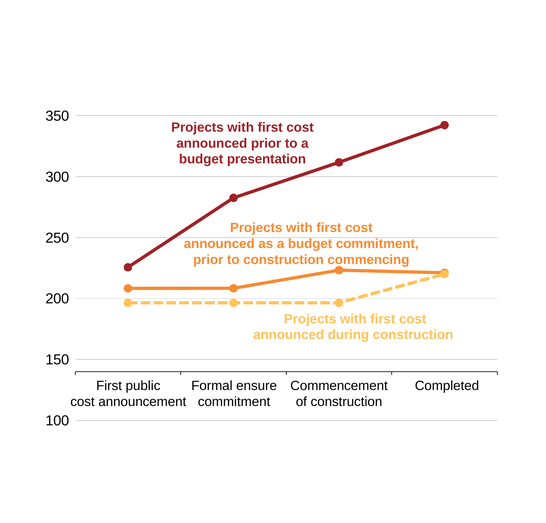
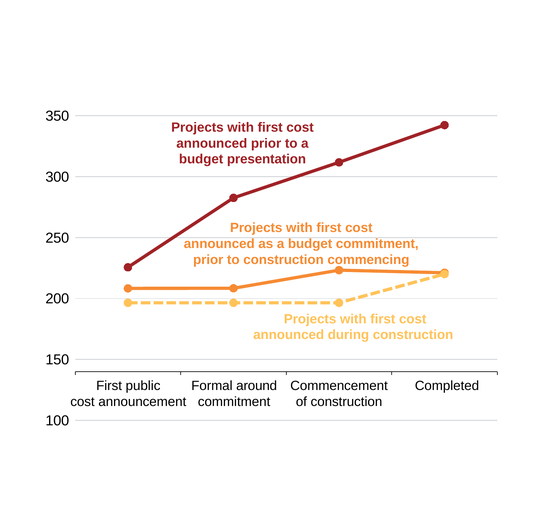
ensure: ensure -> around
